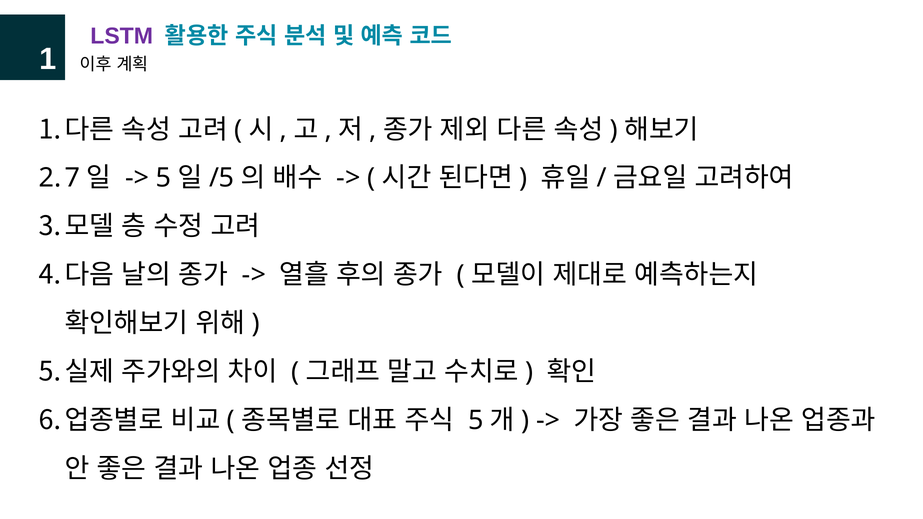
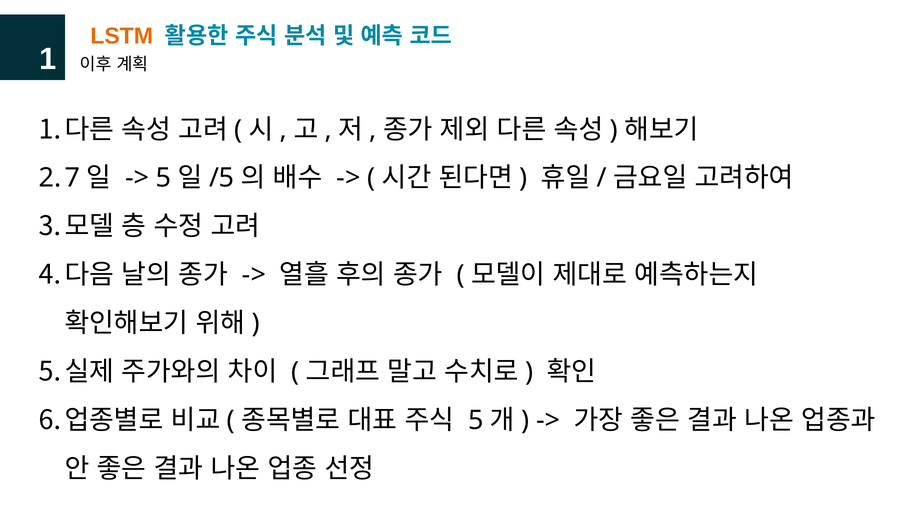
LSTM colour: purple -> orange
